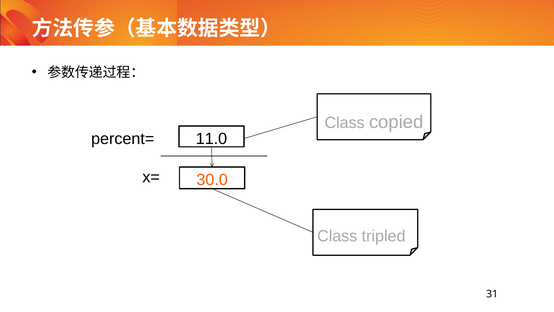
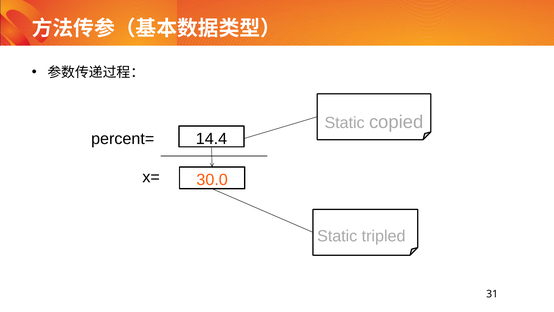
Class at (345, 123): Class -> Static
11.0: 11.0 -> 14.4
Class at (337, 236): Class -> Static
